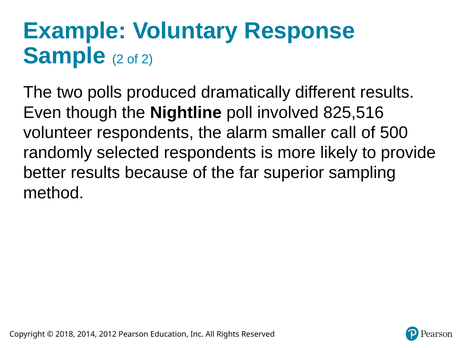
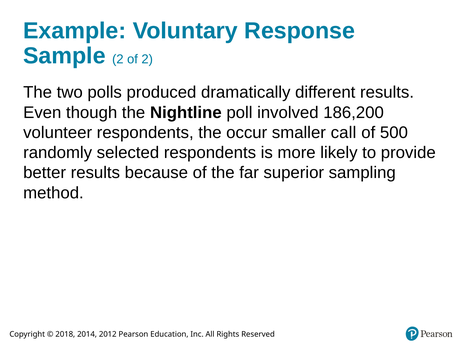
825,516: 825,516 -> 186,200
alarm: alarm -> occur
